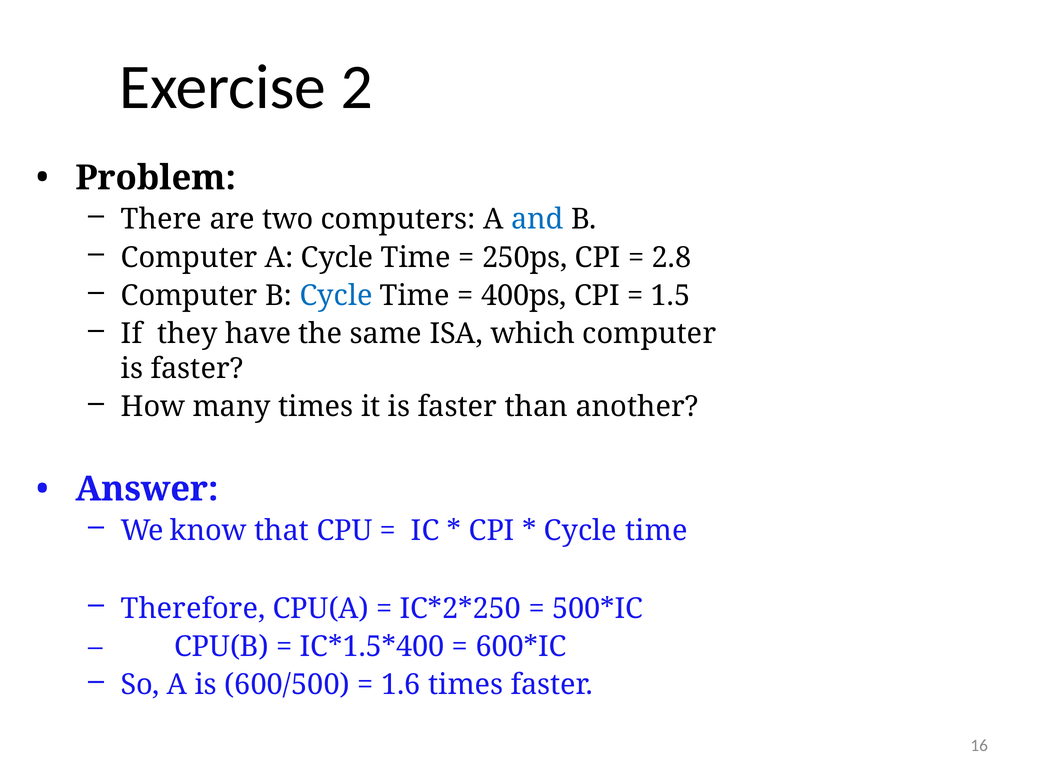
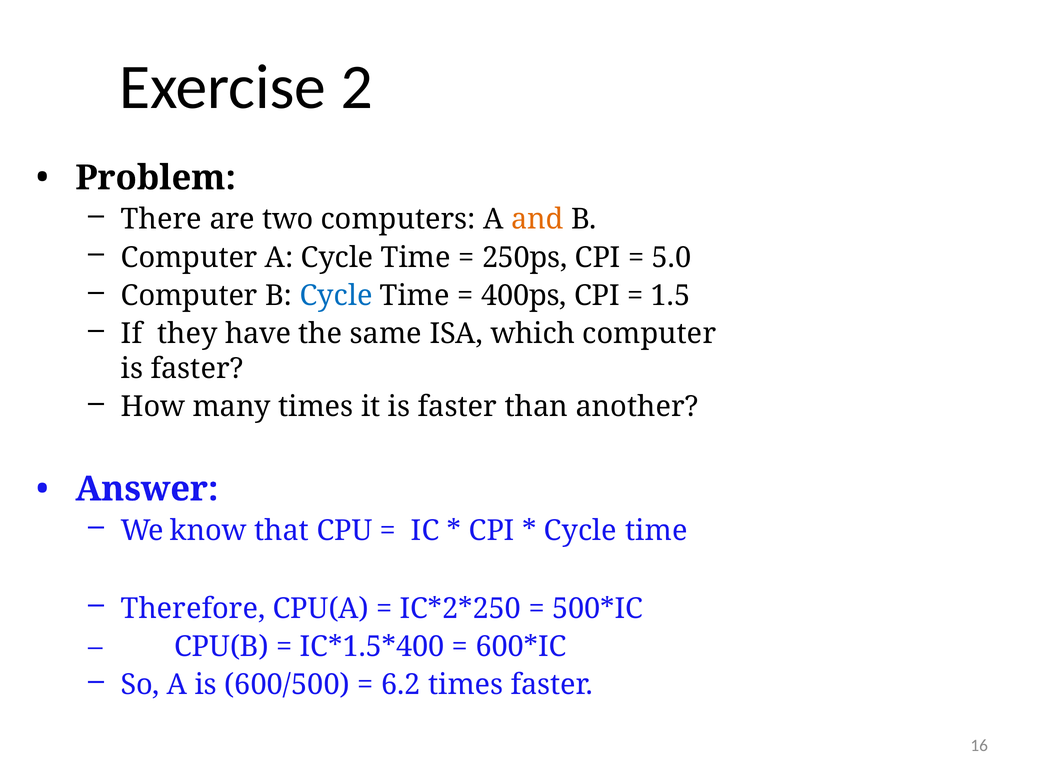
and colour: blue -> orange
2.8: 2.8 -> 5.0
1.6: 1.6 -> 6.2
